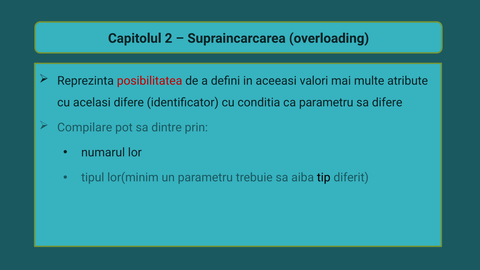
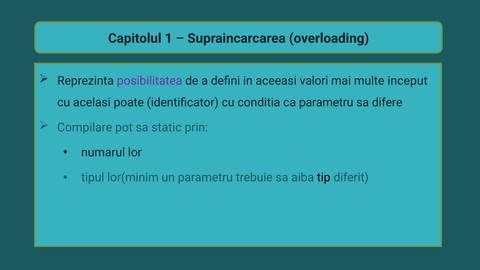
2: 2 -> 1
posibilitatea colour: red -> purple
atribute: atribute -> inceput
acelasi difere: difere -> poate
dintre: dintre -> static
